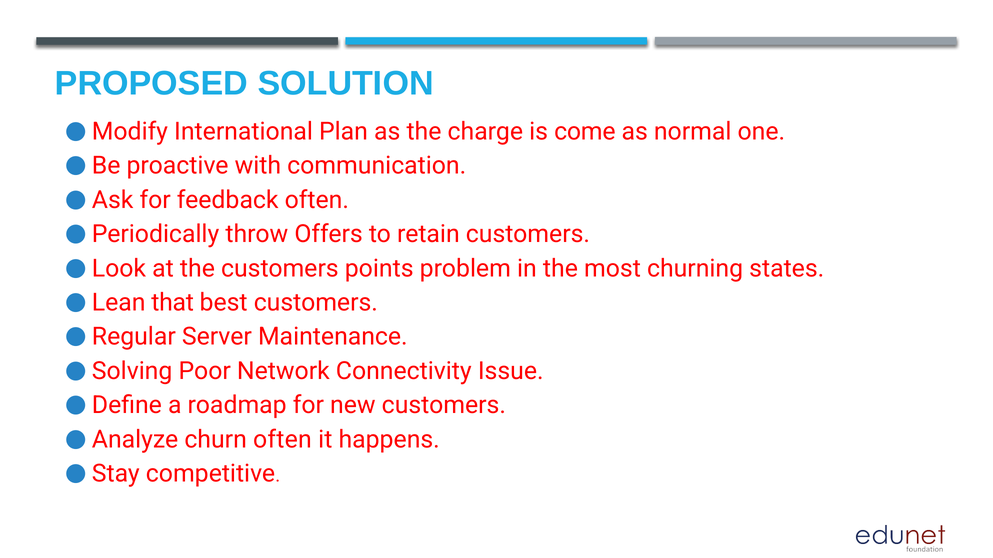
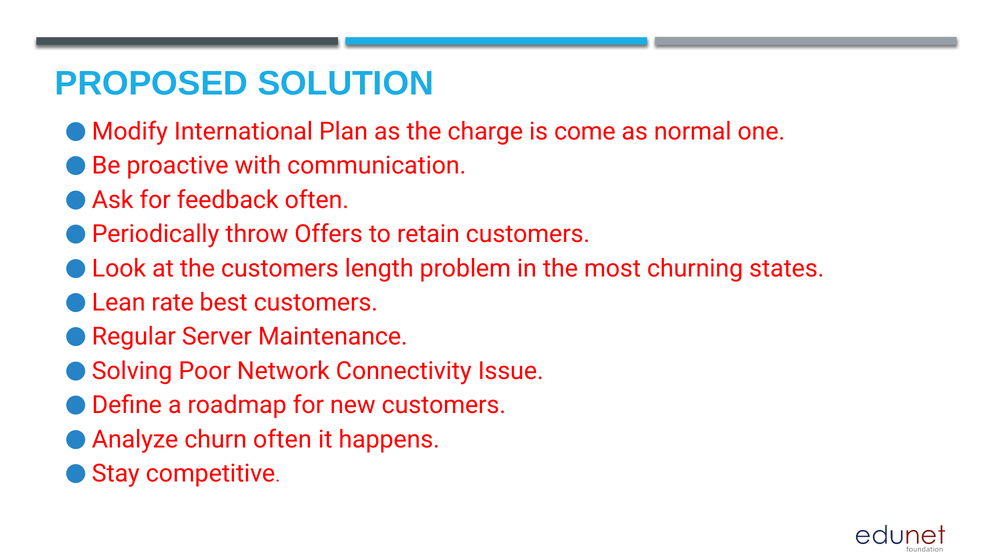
points: points -> length
that: that -> rate
